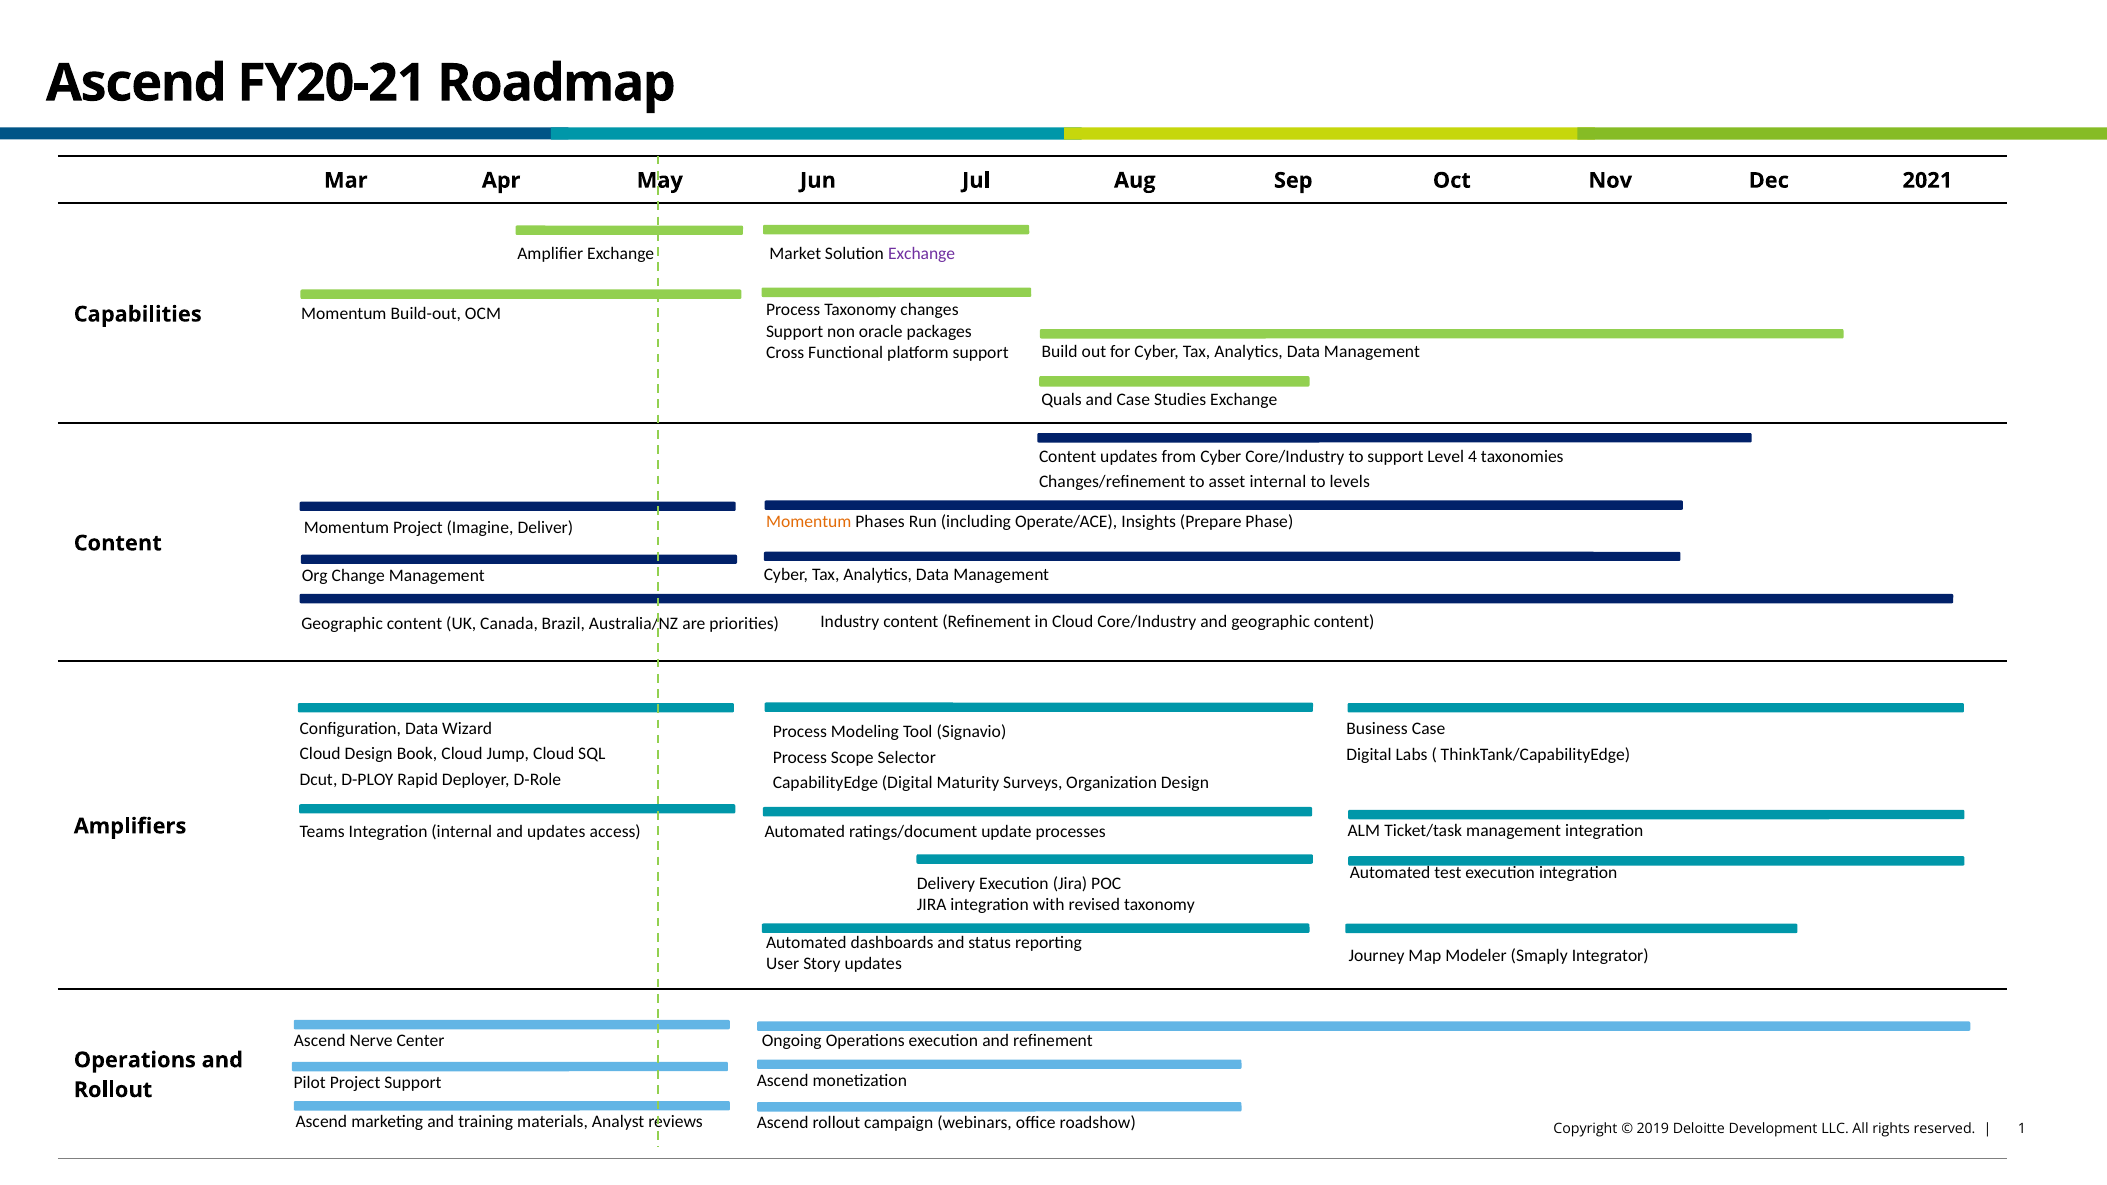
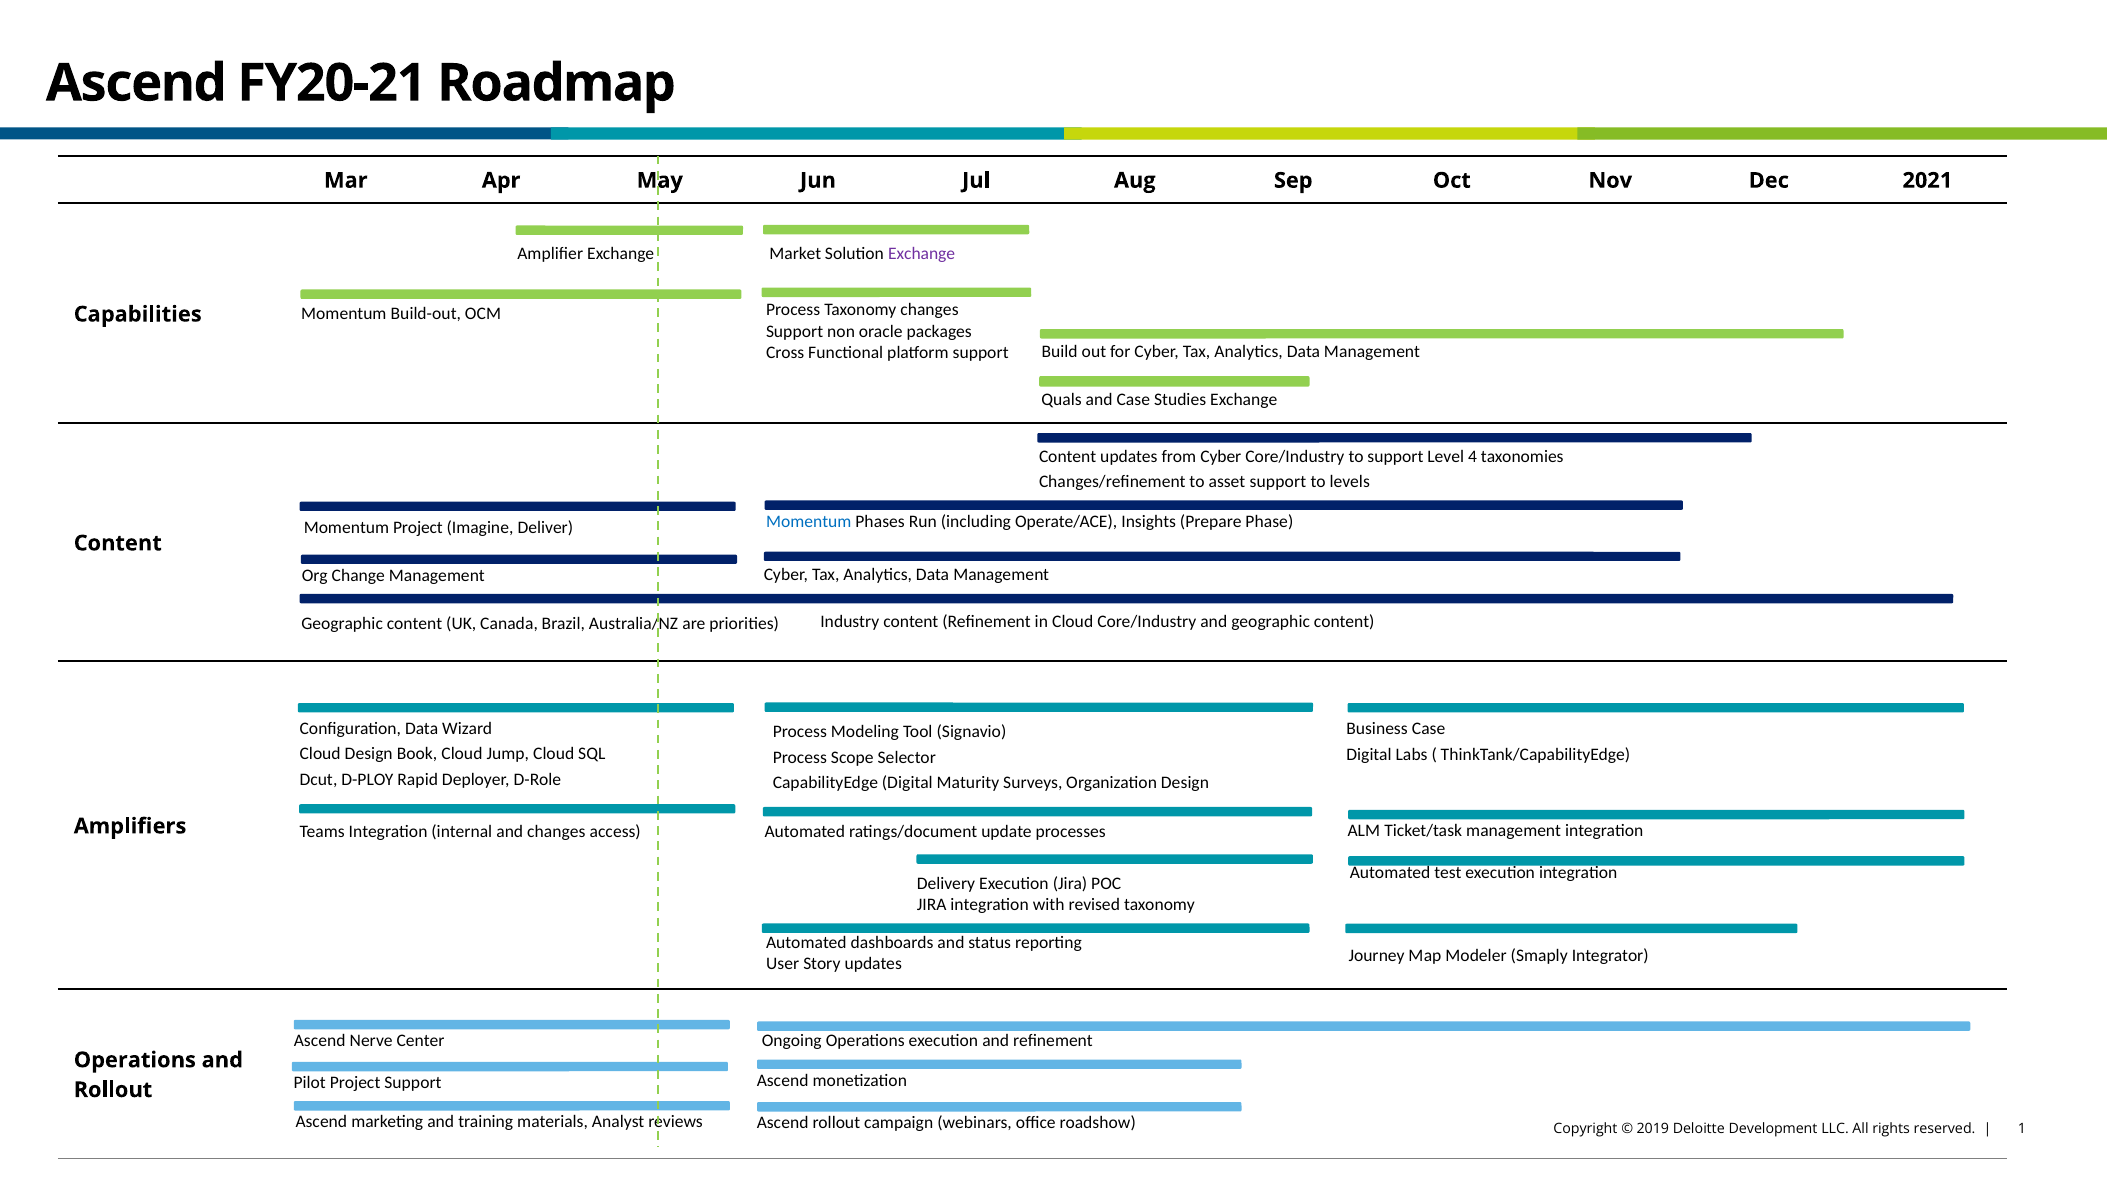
asset internal: internal -> support
Momentum at (809, 522) colour: orange -> blue
and updates: updates -> changes
